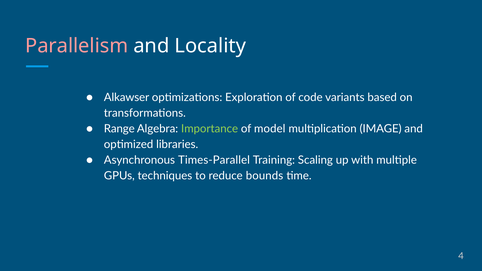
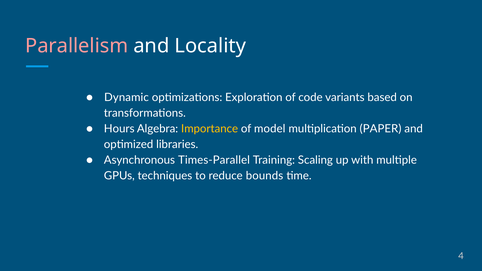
Alkawser: Alkawser -> Dynamic
Range: Range -> Hours
Importance colour: light green -> yellow
IMAGE: IMAGE -> PAPER
